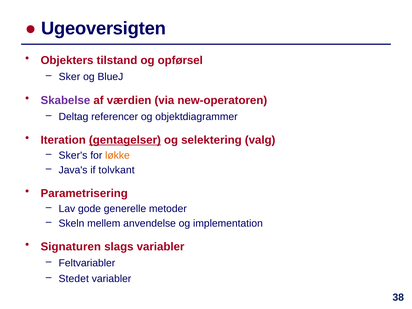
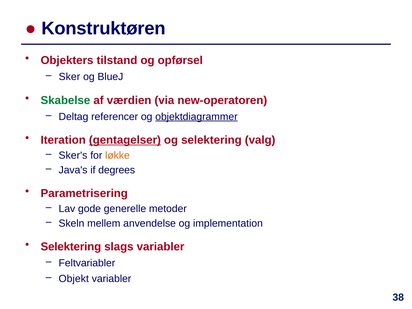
Ugeoversigten: Ugeoversigten -> Konstruktøren
Skabelse colour: purple -> green
objektdiagrammer underline: none -> present
tolvkant: tolvkant -> degrees
Signaturen at (71, 247): Signaturen -> Selektering
Stedet: Stedet -> Objekt
